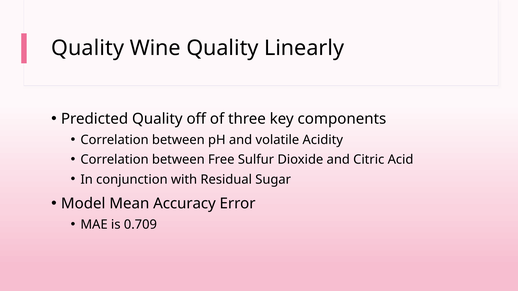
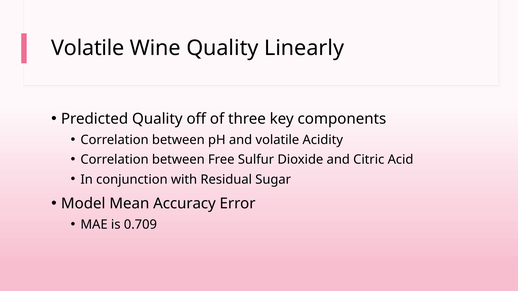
Quality at (88, 48): Quality -> Volatile
